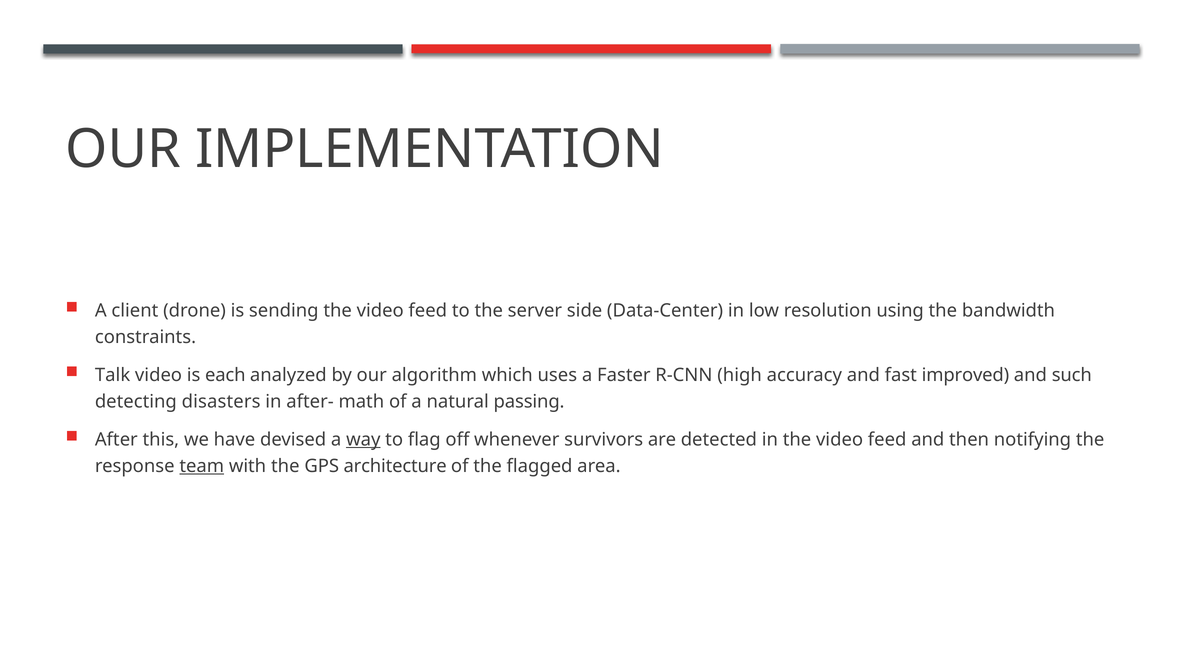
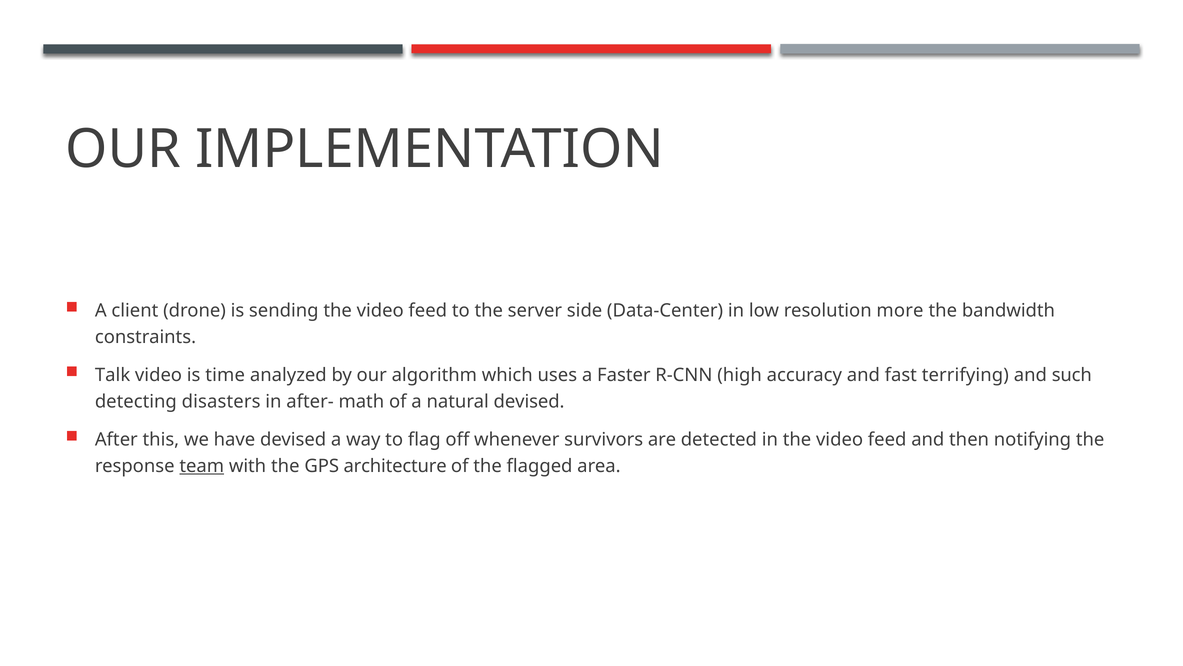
using: using -> more
each: each -> time
improved: improved -> terrifying
natural passing: passing -> devised
way underline: present -> none
